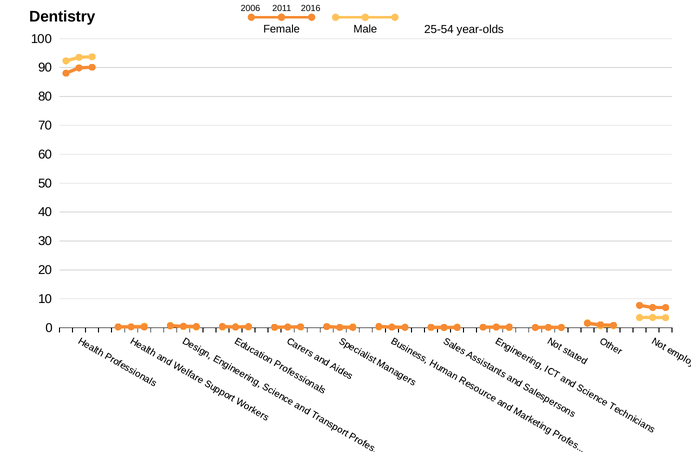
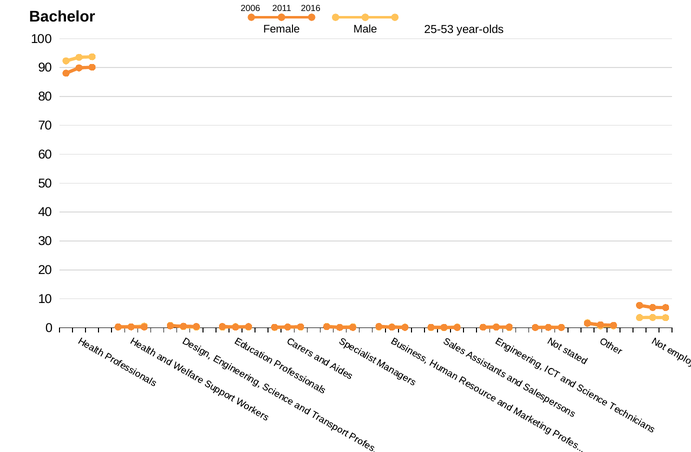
Dentistry: Dentistry -> Bachelor
25-54: 25-54 -> 25-53
